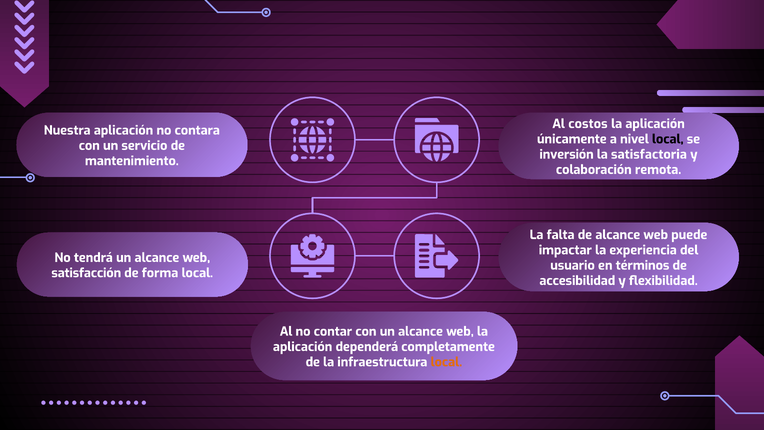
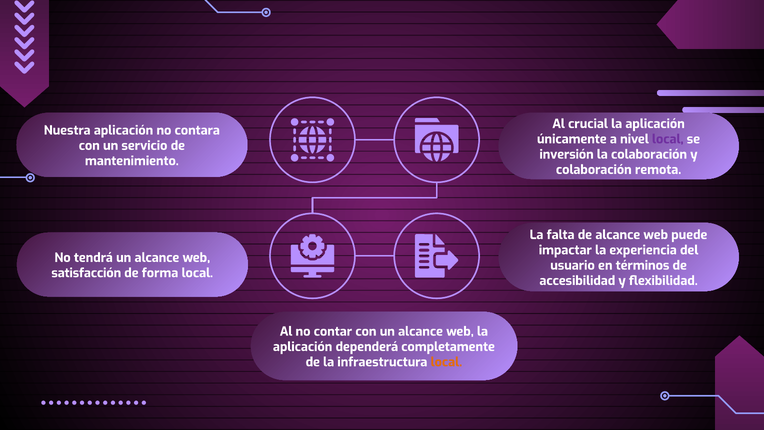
costos: costos -> crucial
local at (668, 139) colour: black -> purple
la satisfactoria: satisfactoria -> colaboración
